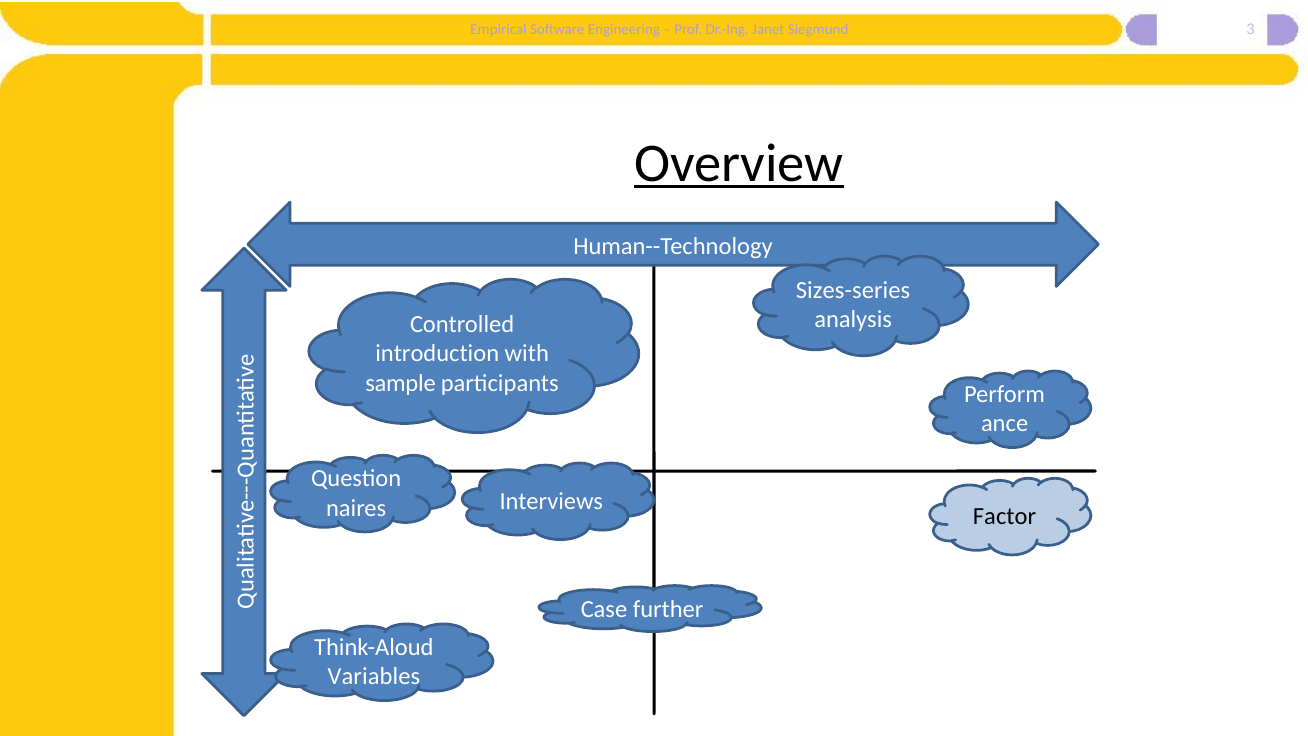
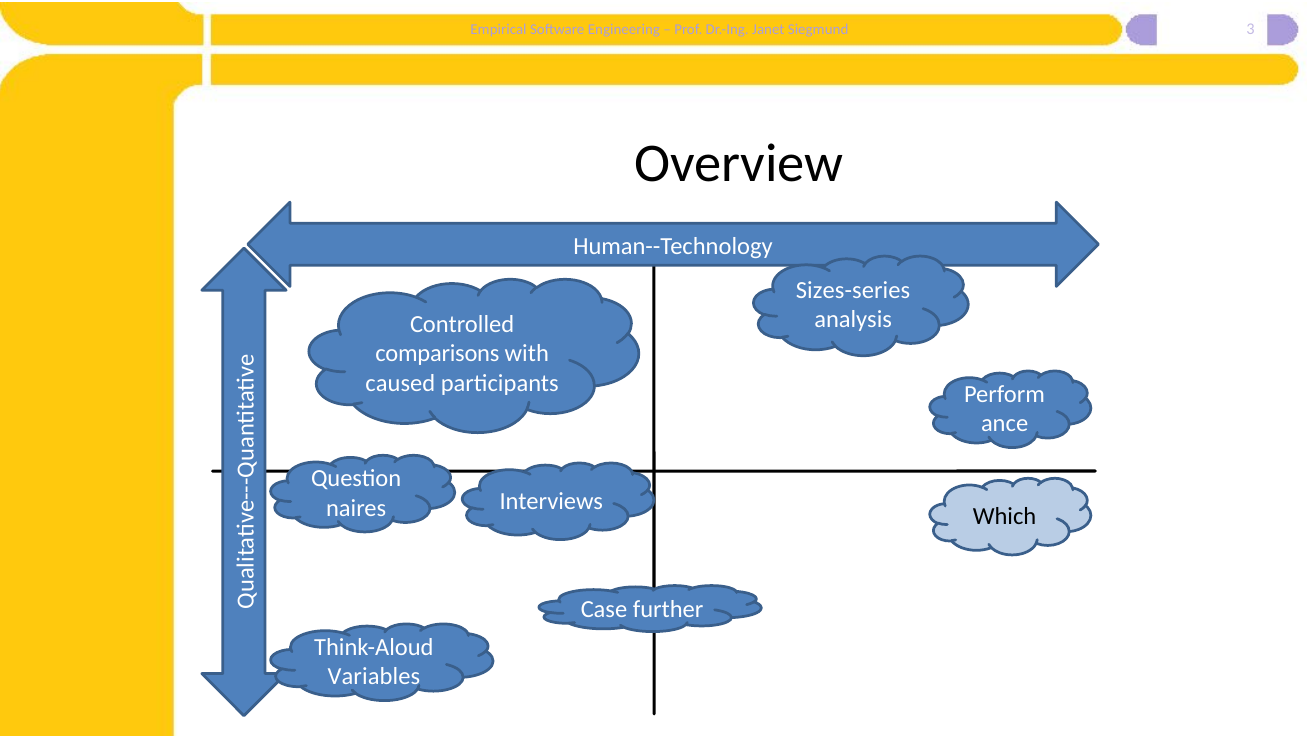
Overview underline: present -> none
introduction: introduction -> comparisons
sample: sample -> caused
Factor: Factor -> Which
